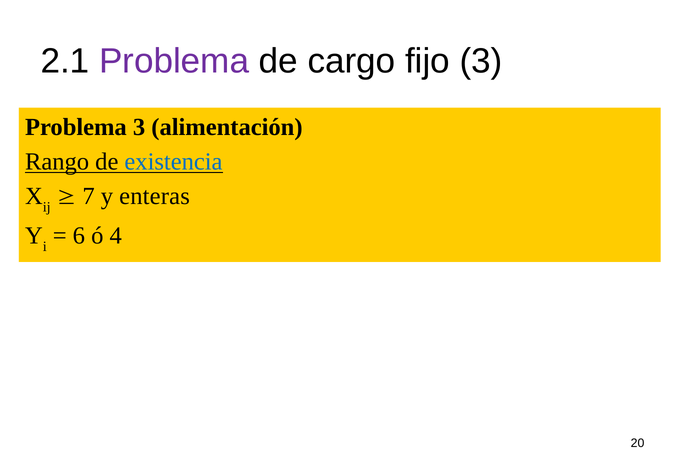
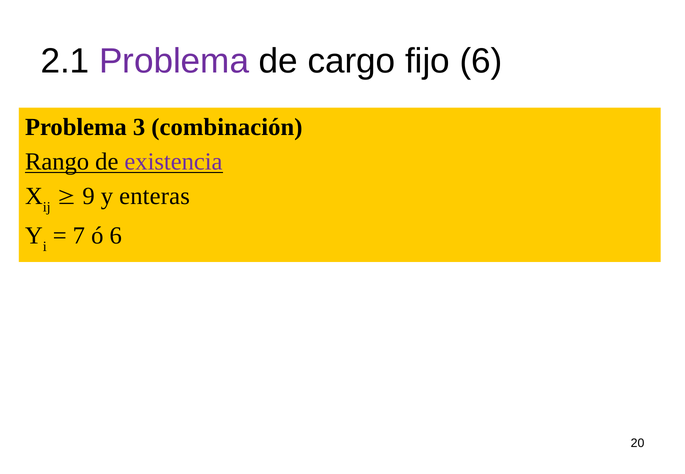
fijo 3: 3 -> 6
alimentación: alimentación -> combinación
existencia colour: blue -> purple
7: 7 -> 9
6: 6 -> 7
ó 4: 4 -> 6
